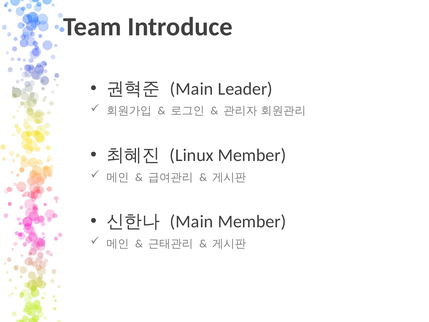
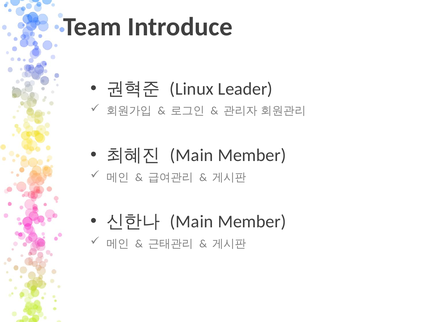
Main at (192, 89): Main -> Linux
Linux at (192, 155): Linux -> Main
